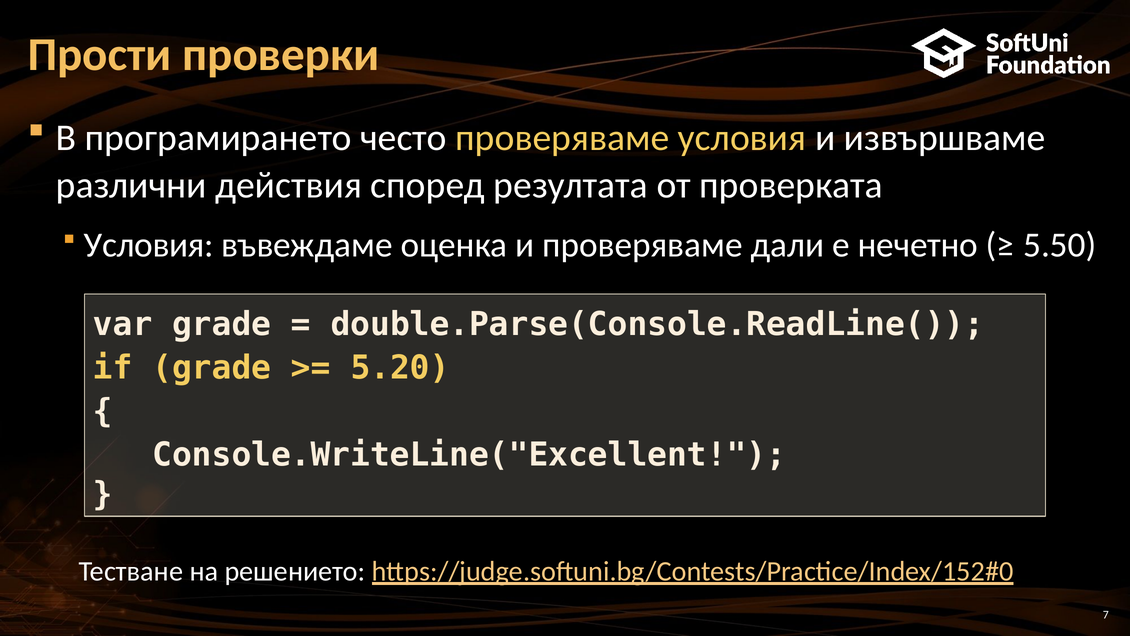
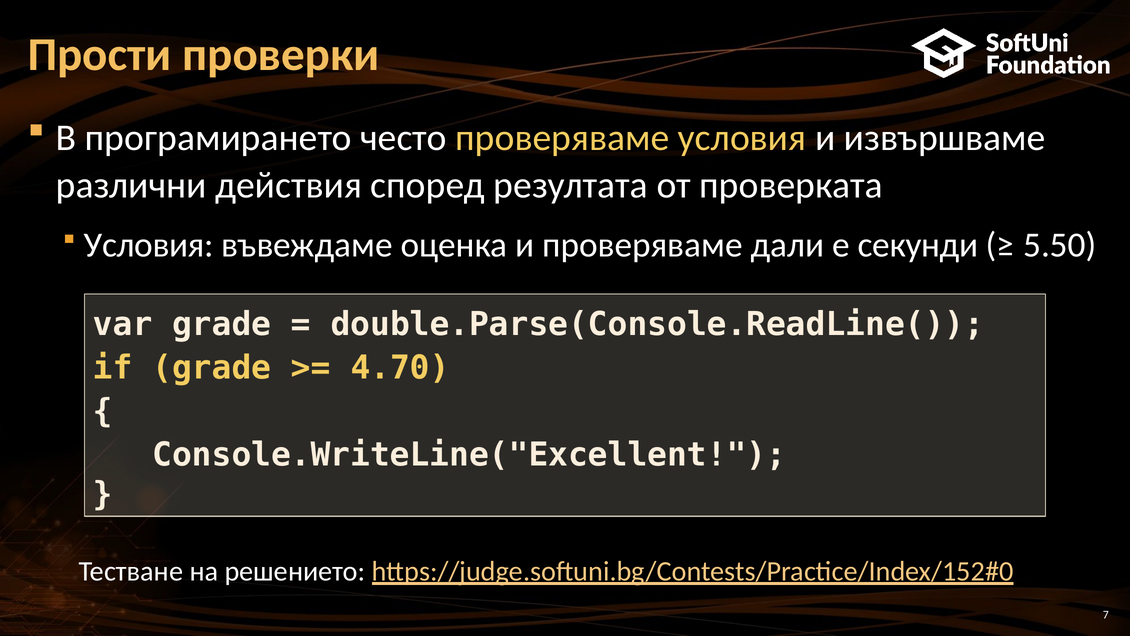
нечетно: нечетно -> секунди
5.20: 5.20 -> 4.70
